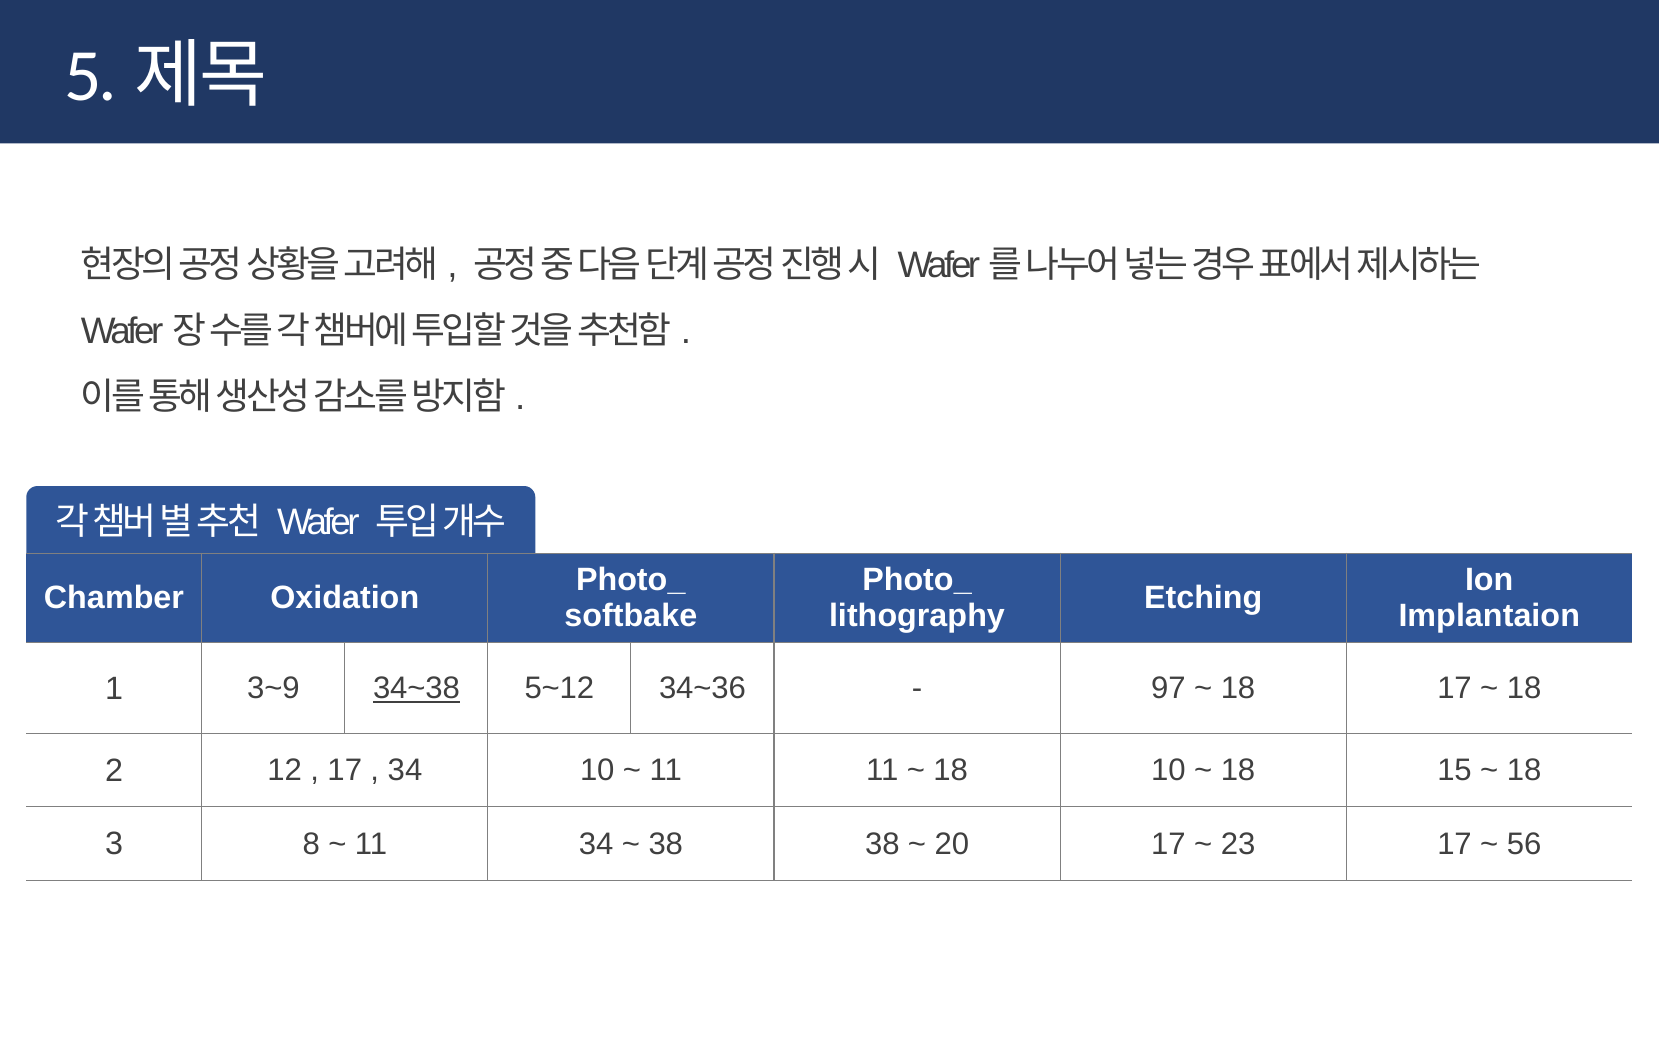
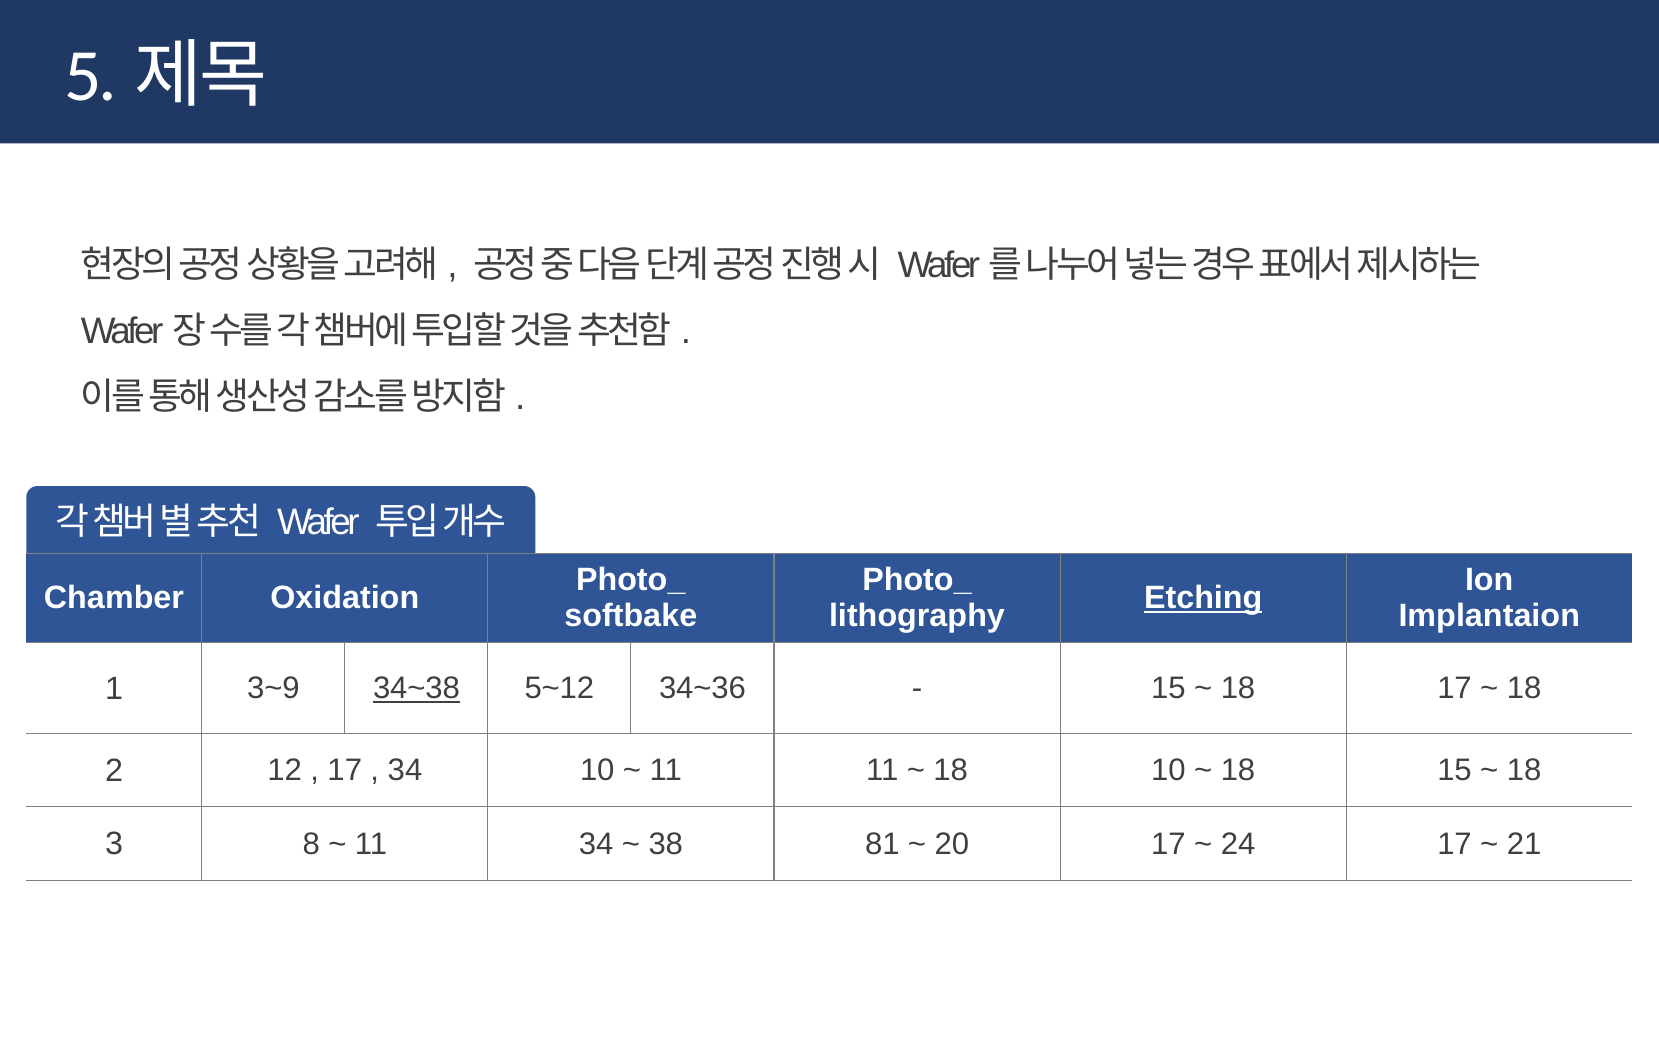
Etching underline: none -> present
97 at (1168, 688): 97 -> 15
38 38: 38 -> 81
23: 23 -> 24
56: 56 -> 21
